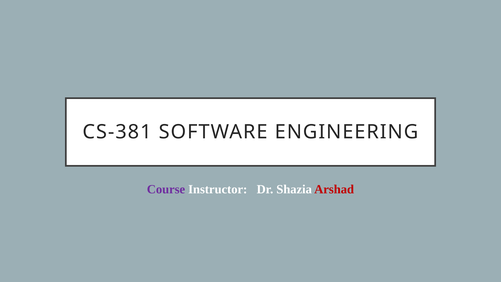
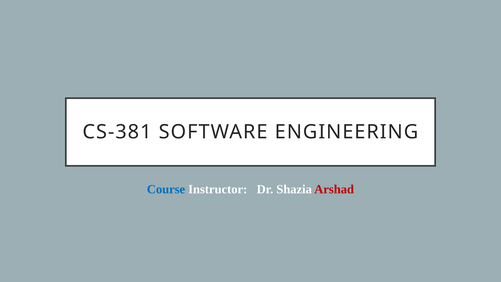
Course colour: purple -> blue
